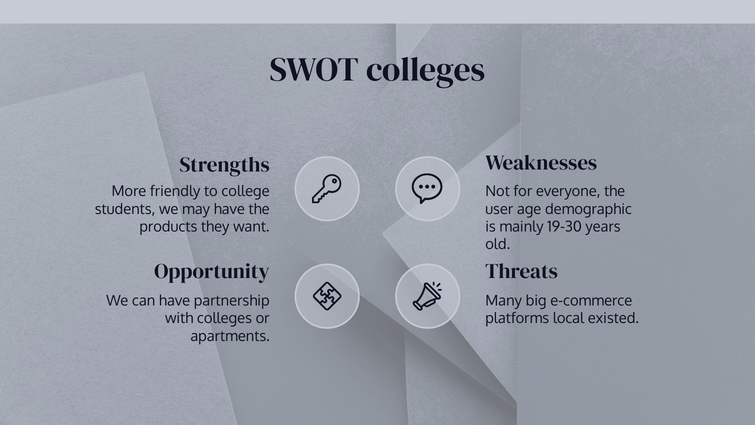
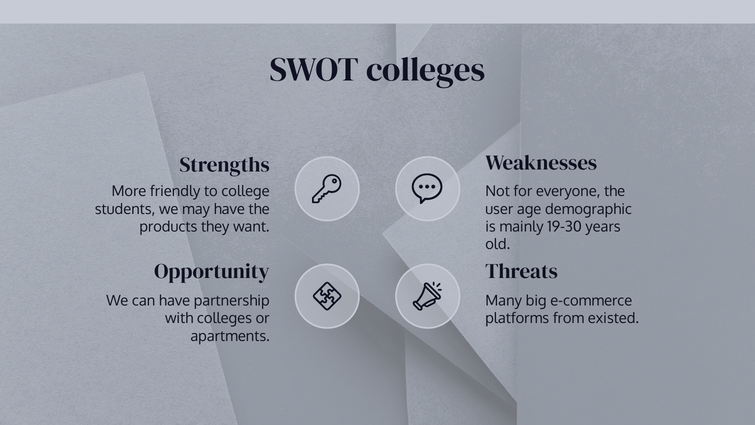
local: local -> from
